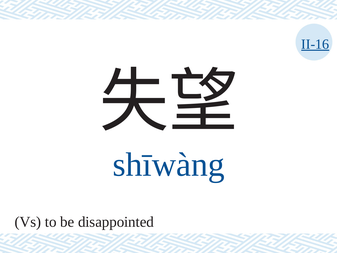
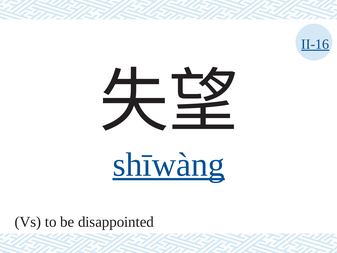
shīwàng underline: none -> present
